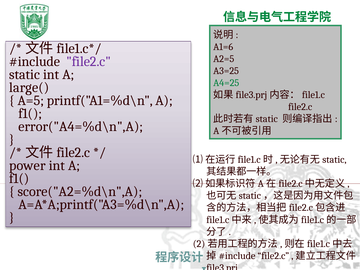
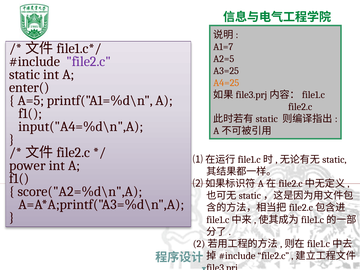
A1=6: A1=6 -> A1=7
A4=25 colour: green -> orange
large(: large( -> enter(
error("A4=%d\n",A: error("A4=%d\n",A -> input("A4=%d\n",A
